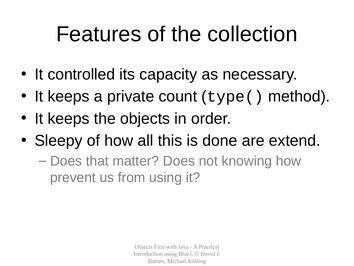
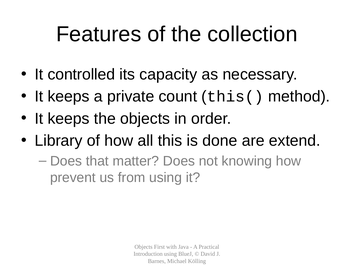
type(: type( -> this(
Sleepy: Sleepy -> Library
